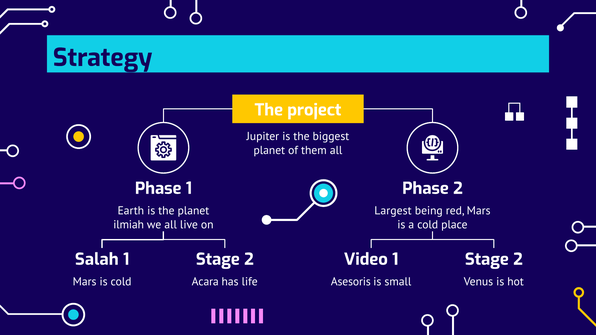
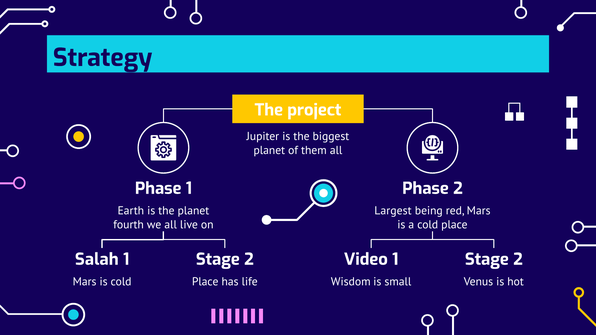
ilmiah: ilmiah -> fourth
Acara at (205, 282): Acara -> Place
Asesoris: Asesoris -> Wisdom
